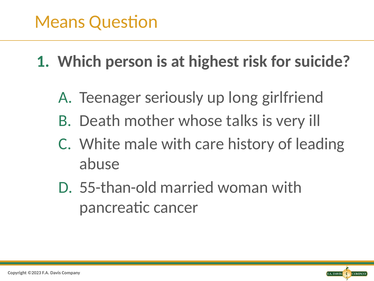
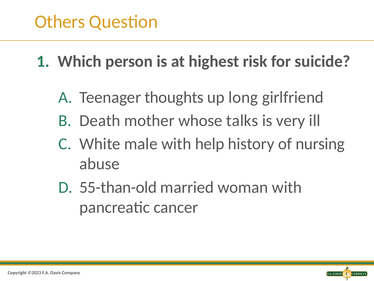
Means: Means -> Others
seriously: seriously -> thoughts
care: care -> help
leading: leading -> nursing
